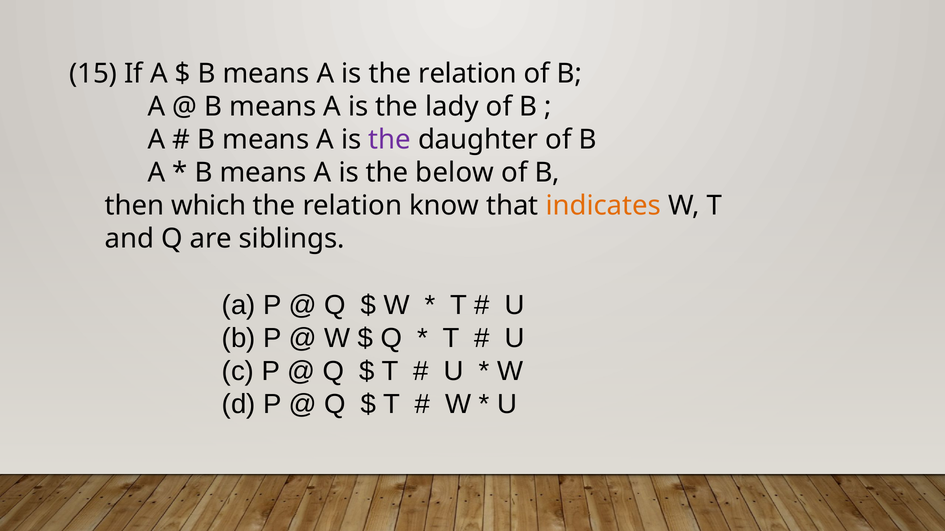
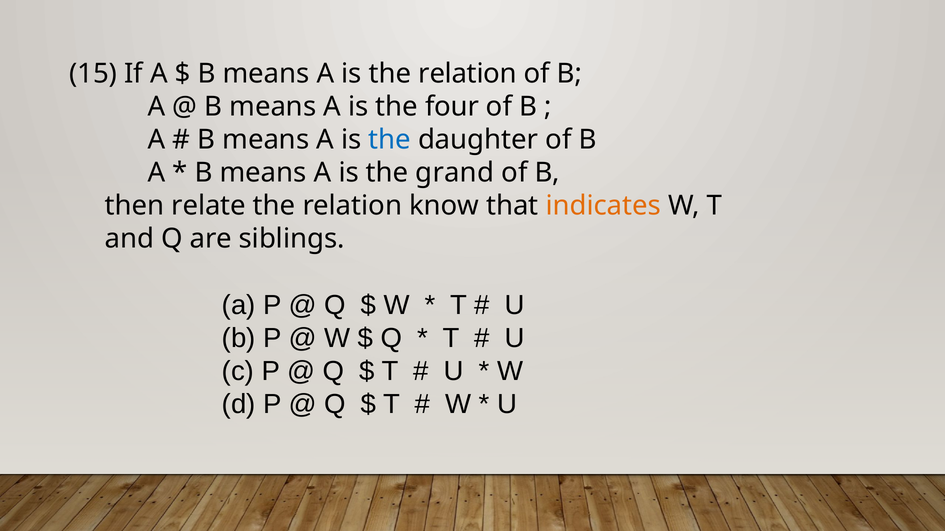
lady: lady -> four
the at (390, 140) colour: purple -> blue
below: below -> grand
which: which -> relate
